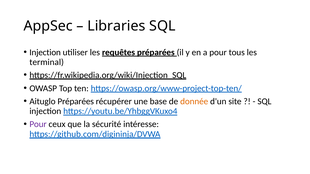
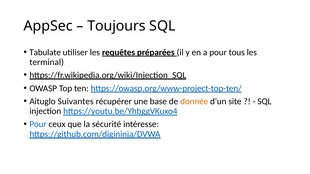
Libraries: Libraries -> Toujours
Injection at (45, 52): Injection -> Tabulate
Aituglo Préparées: Préparées -> Suivantes
Pour at (38, 124) colour: purple -> blue
